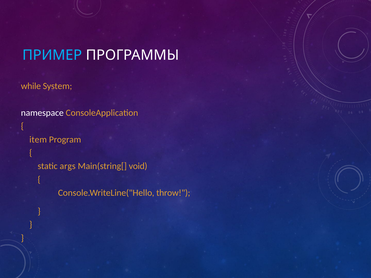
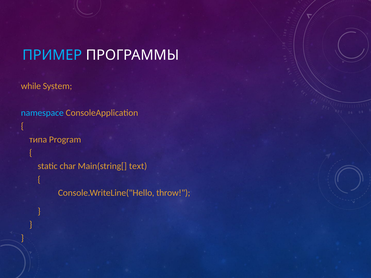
namespace colour: white -> light blue
item: item -> типа
args: args -> char
void: void -> text
